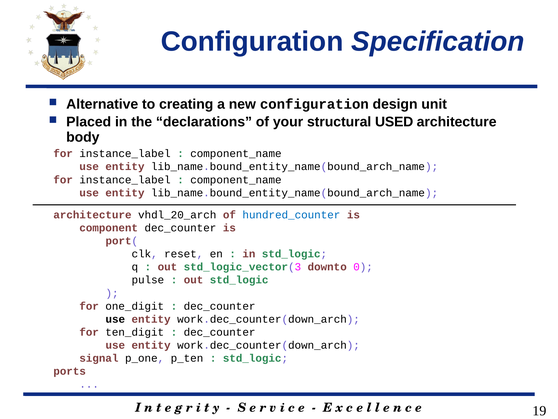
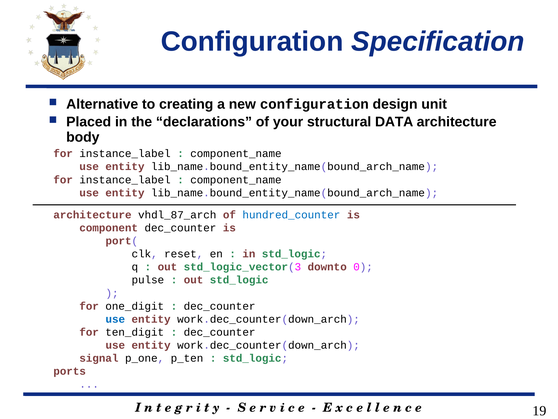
USED: USED -> DATA
vhdl_20_arch: vhdl_20_arch -> vhdl_87_arch
use at (115, 319) colour: black -> blue
